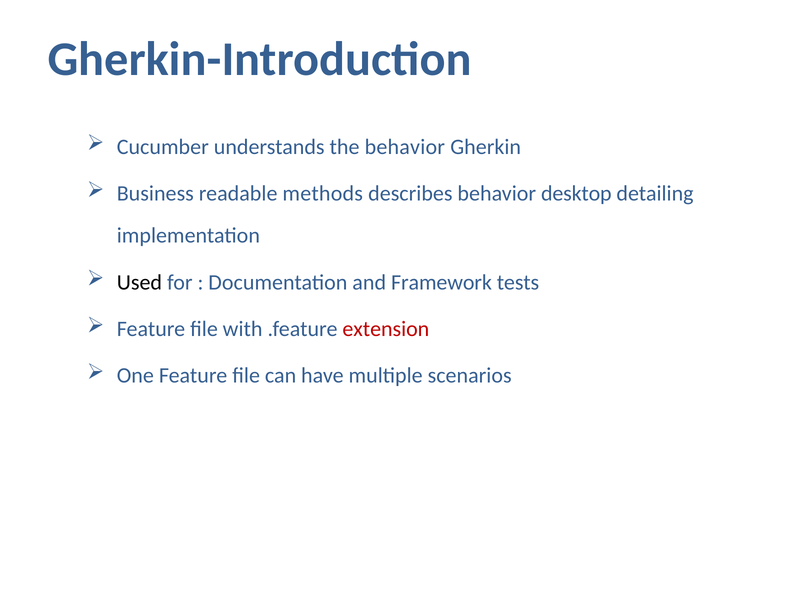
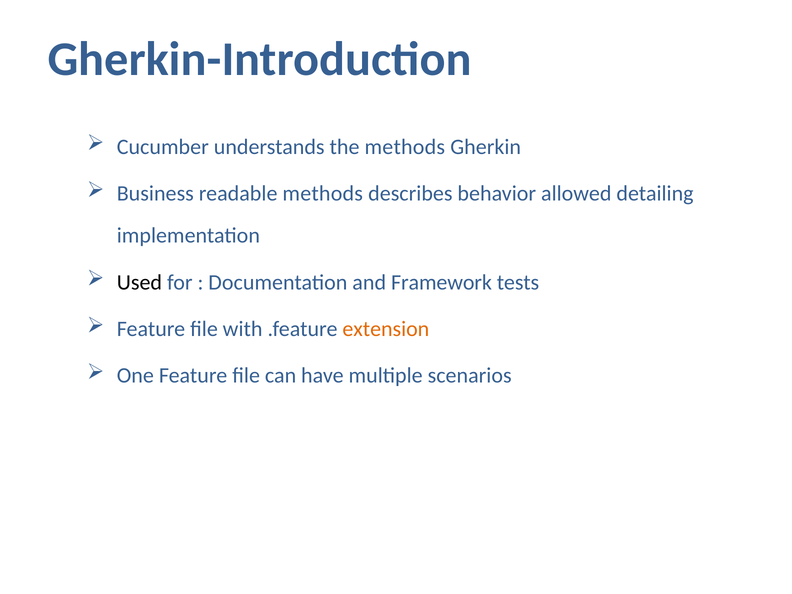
the behavior: behavior -> methods
desktop: desktop -> allowed
extension colour: red -> orange
